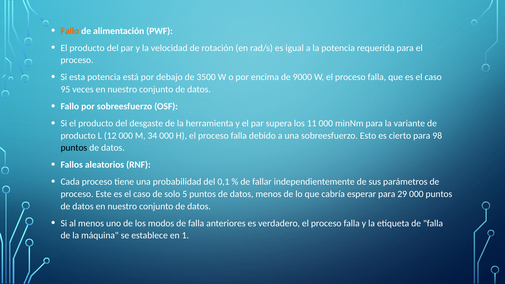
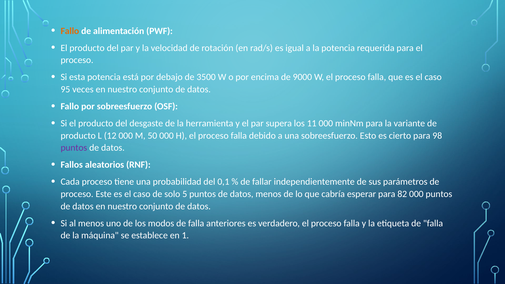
34: 34 -> 50
puntos at (74, 148) colour: black -> purple
29: 29 -> 82
